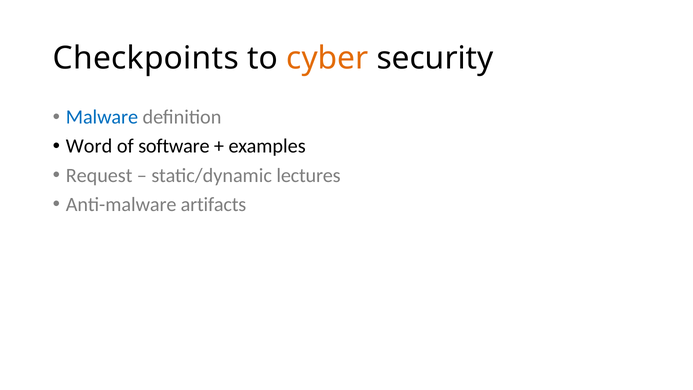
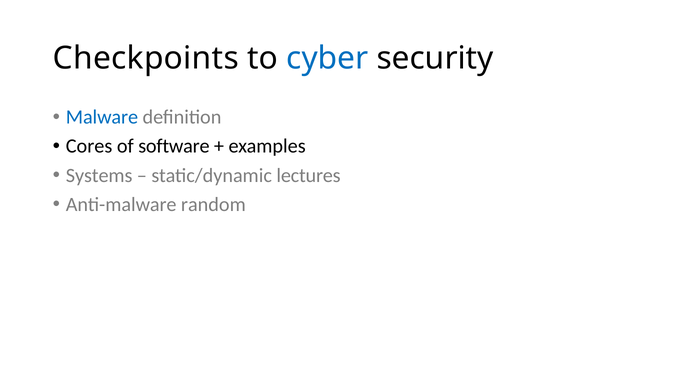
cyber colour: orange -> blue
Word: Word -> Cores
Request: Request -> Systems
artifacts: artifacts -> random
